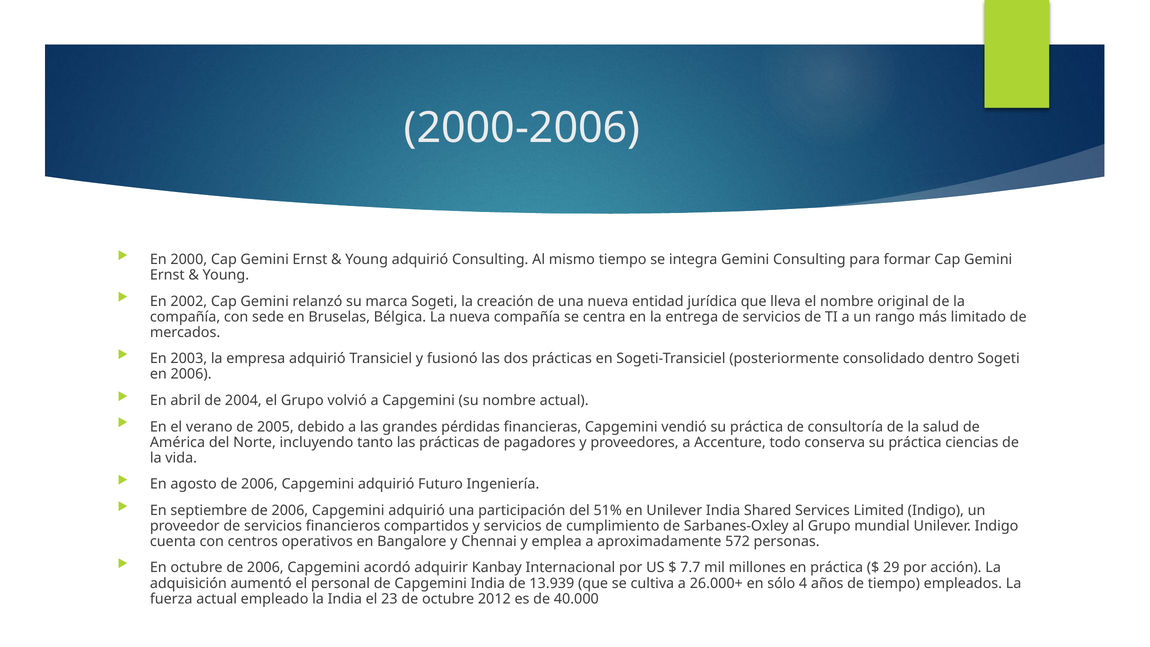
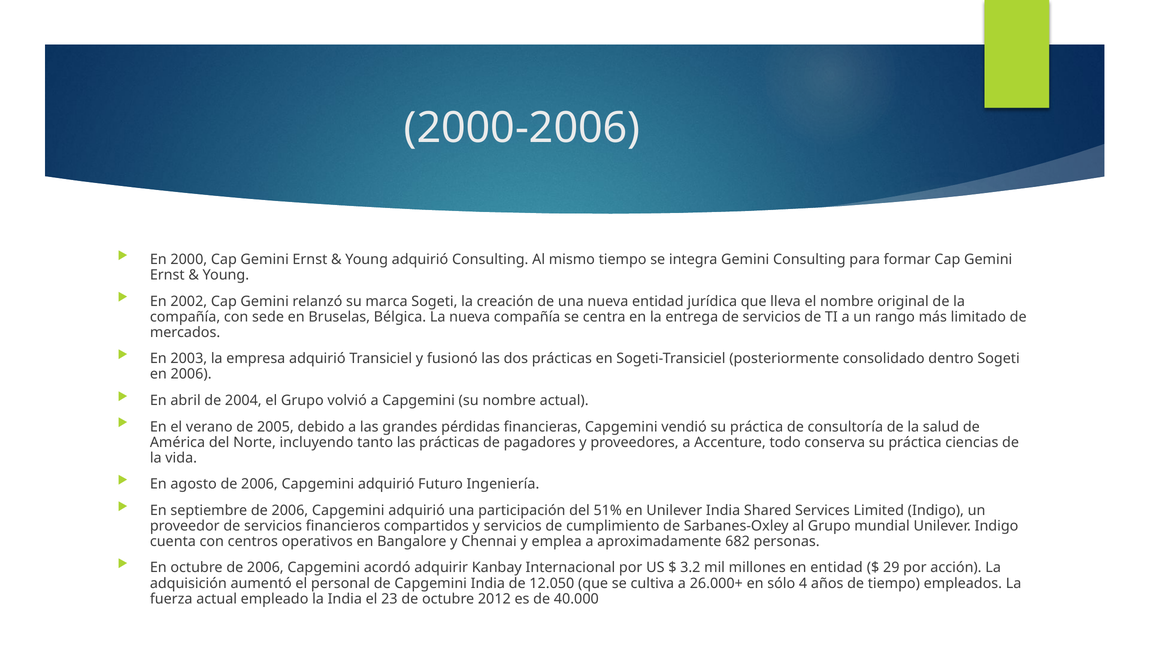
572: 572 -> 682
7.7: 7.7 -> 3.2
en práctica: práctica -> entidad
13.939: 13.939 -> 12.050
